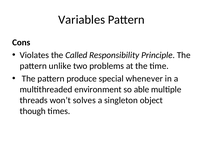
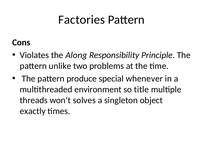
Variables: Variables -> Factories
Called: Called -> Along
able: able -> title
though: though -> exactly
